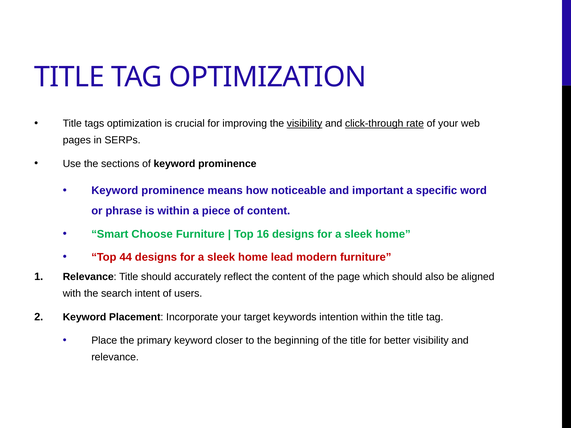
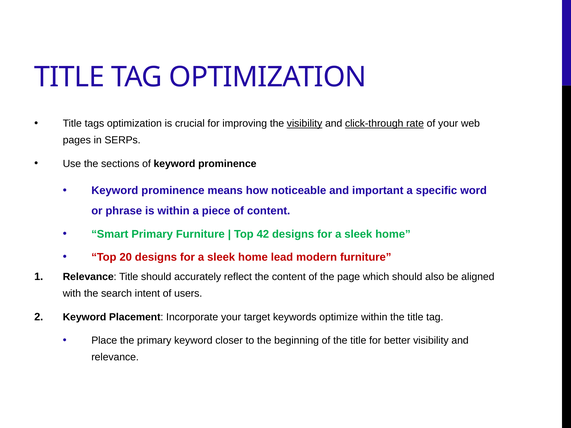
Smart Choose: Choose -> Primary
16: 16 -> 42
44: 44 -> 20
intention: intention -> optimize
